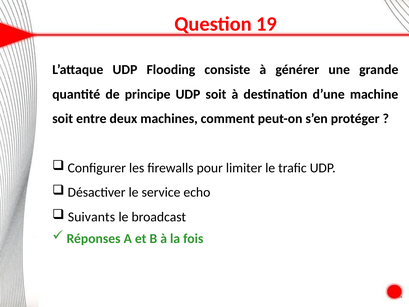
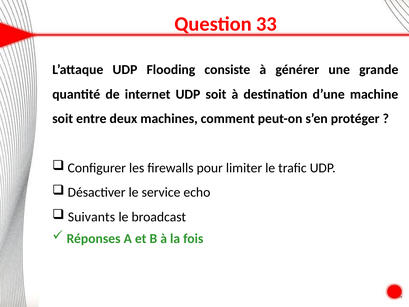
19: 19 -> 33
principe: principe -> internet
